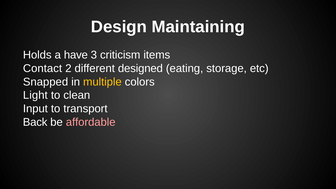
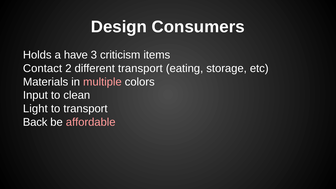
Maintaining: Maintaining -> Consumers
different designed: designed -> transport
Snapped: Snapped -> Materials
multiple colour: yellow -> pink
Light: Light -> Input
Input: Input -> Light
